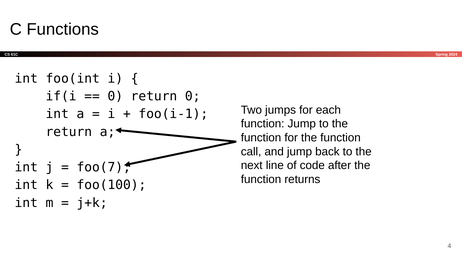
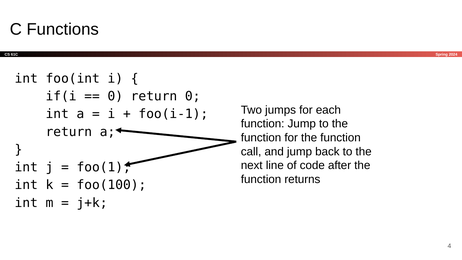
foo(7: foo(7 -> foo(1
